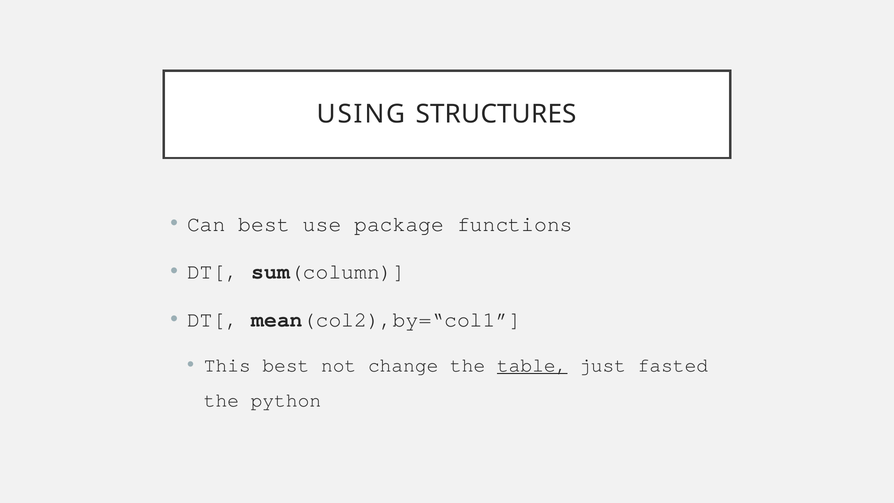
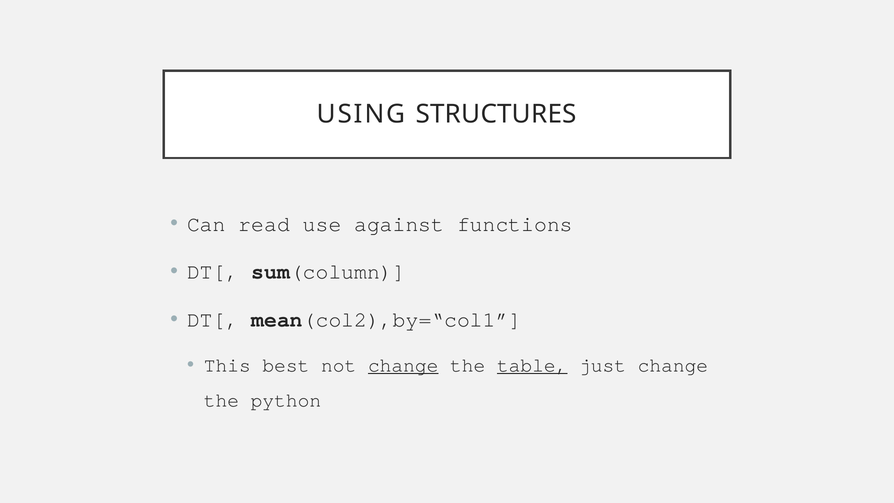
Can best: best -> read
package: package -> against
change at (403, 365) underline: none -> present
just fasted: fasted -> change
